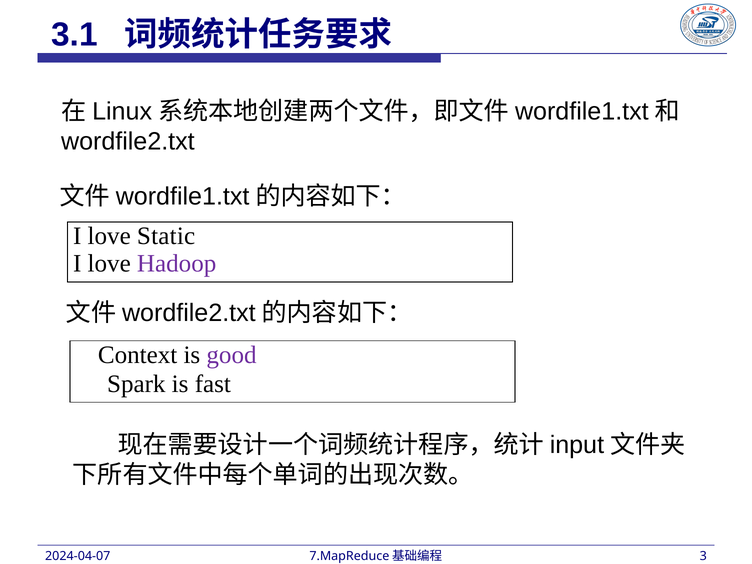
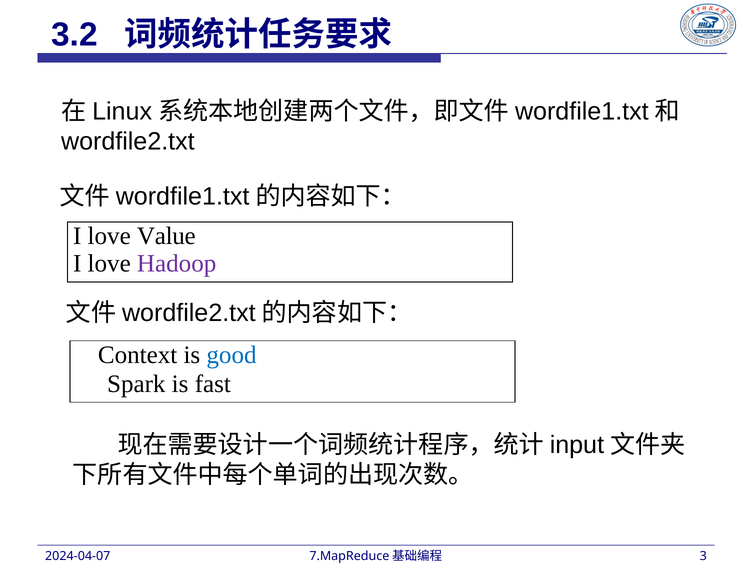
3.1: 3.1 -> 3.2
Static: Static -> Value
good colour: purple -> blue
